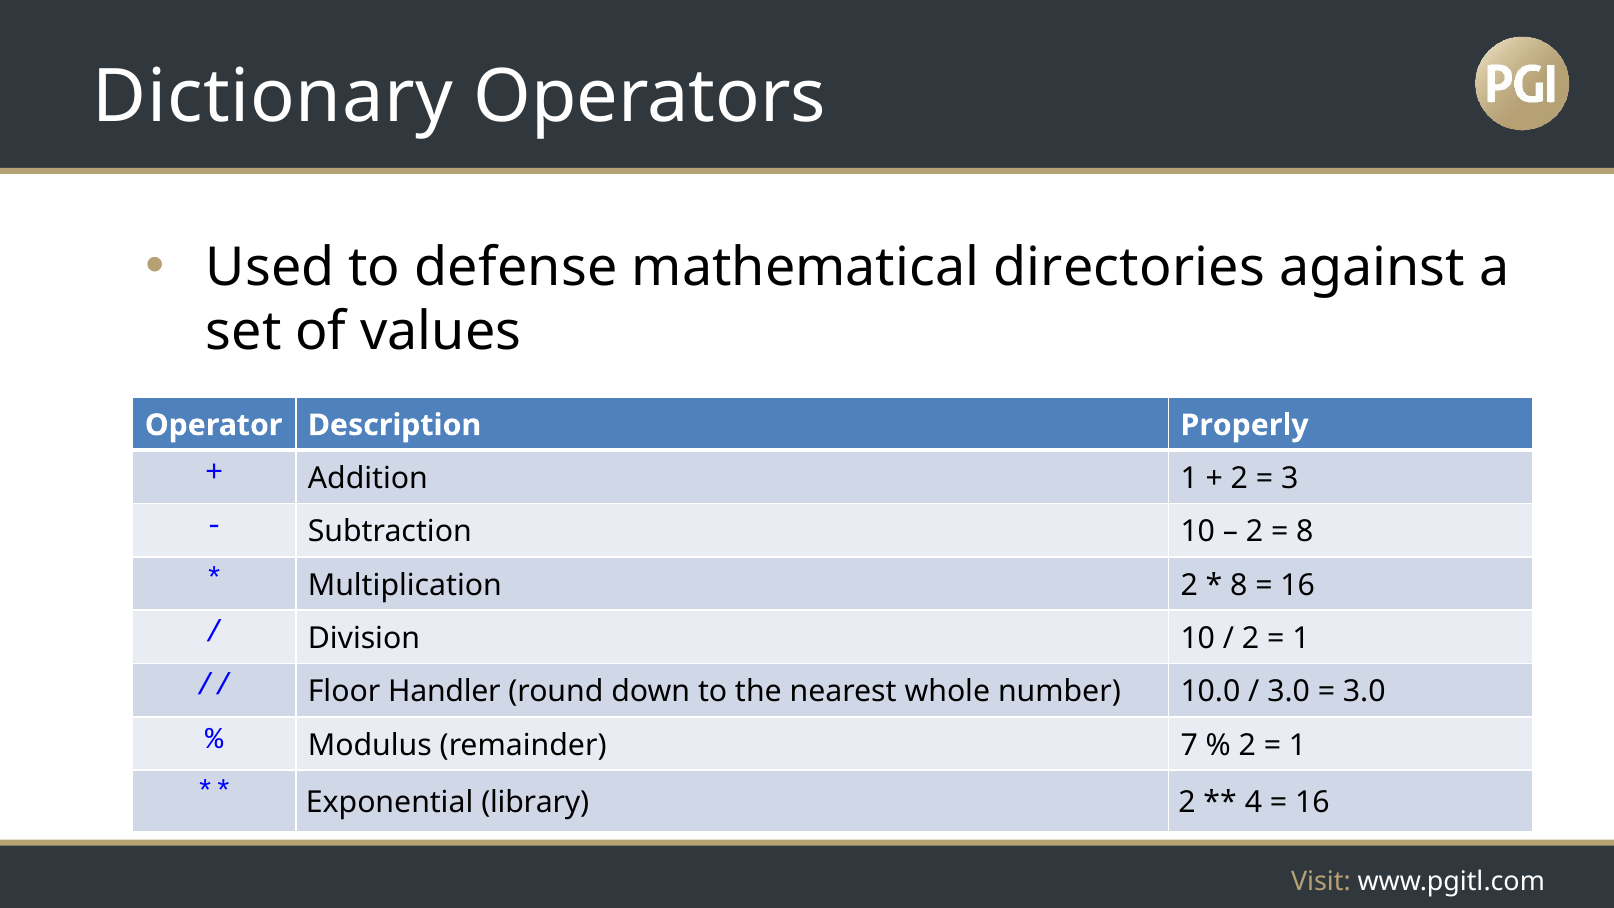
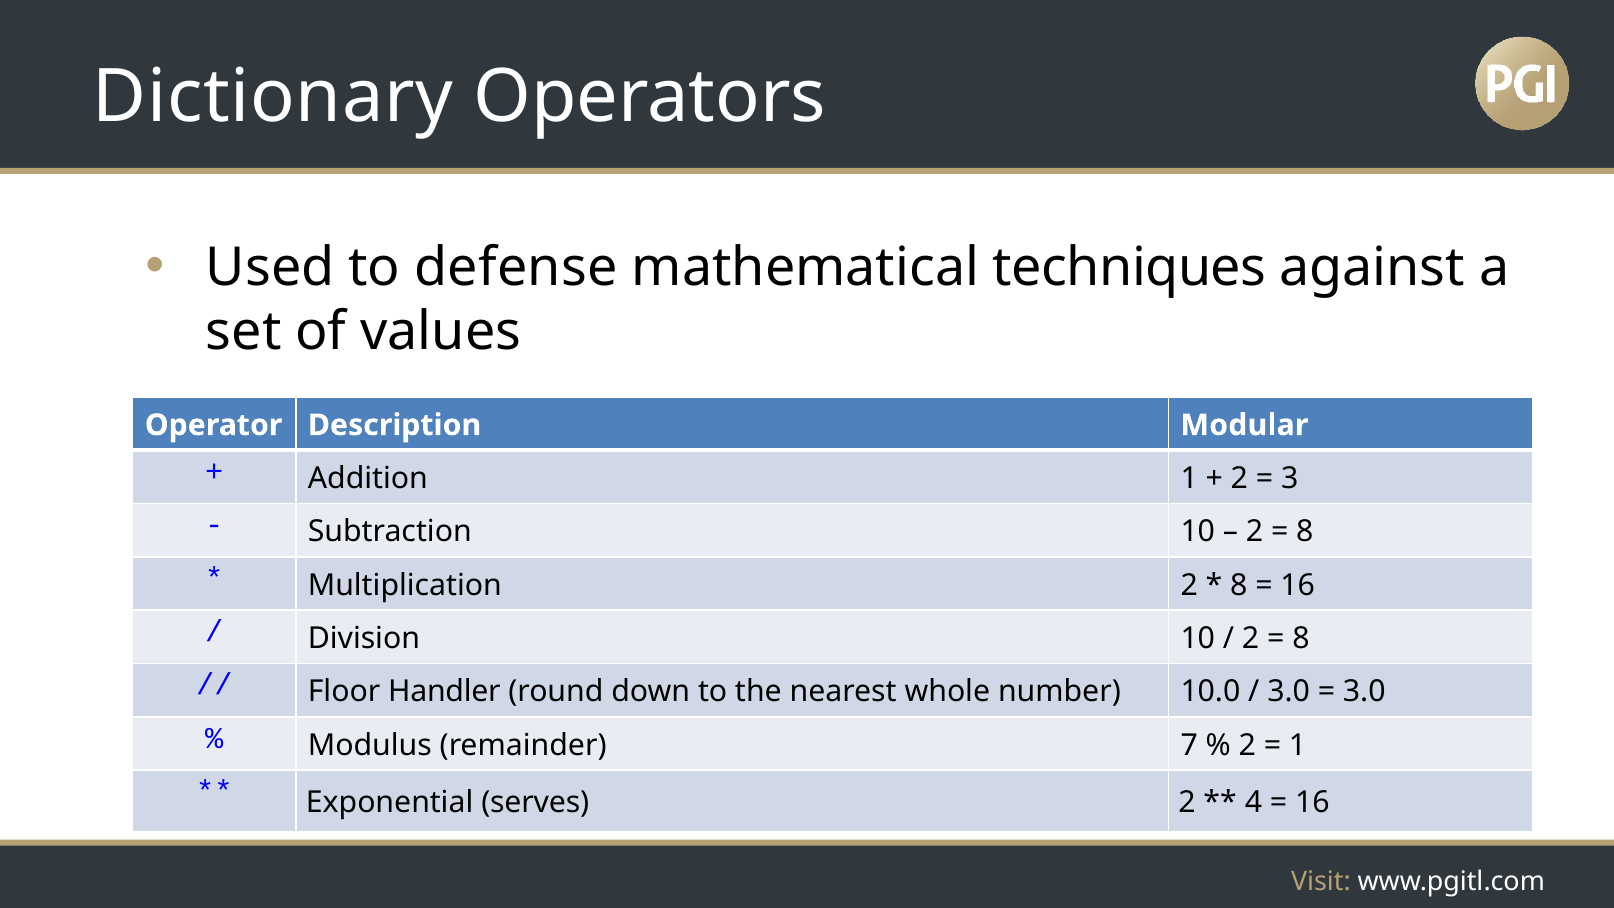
directories: directories -> techniques
Properly: Properly -> Modular
1 at (1301, 638): 1 -> 8
library: library -> serves
